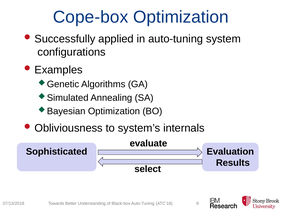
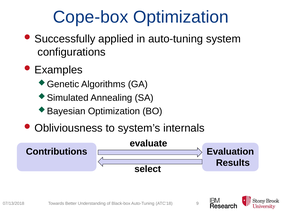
Sophisticated: Sophisticated -> Contributions
